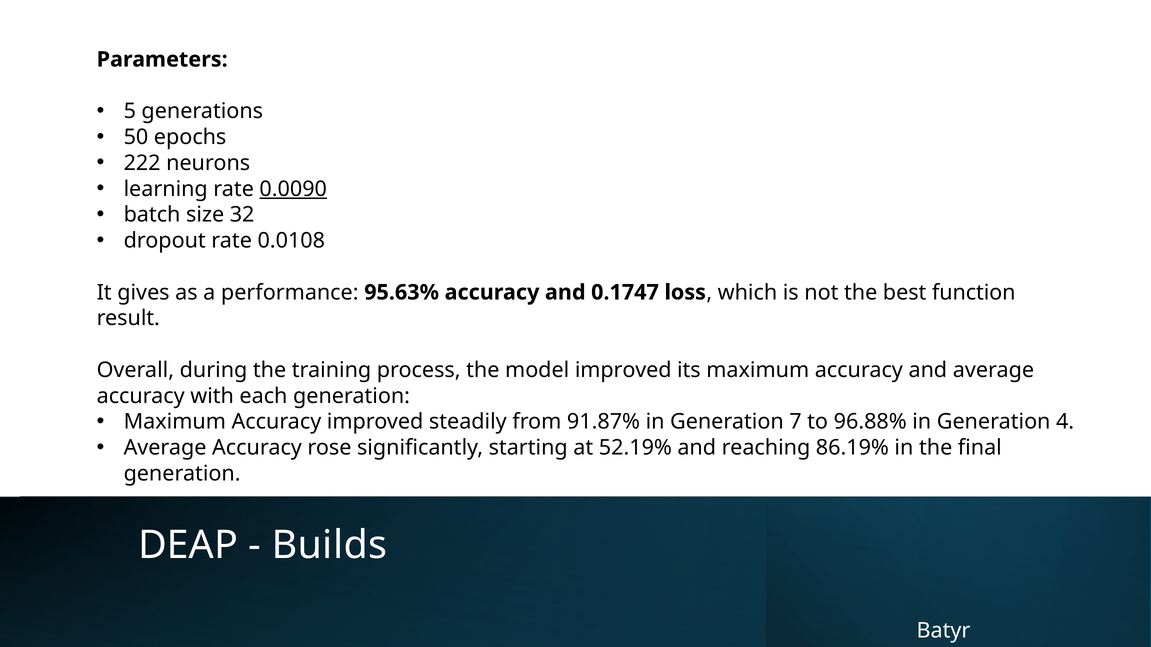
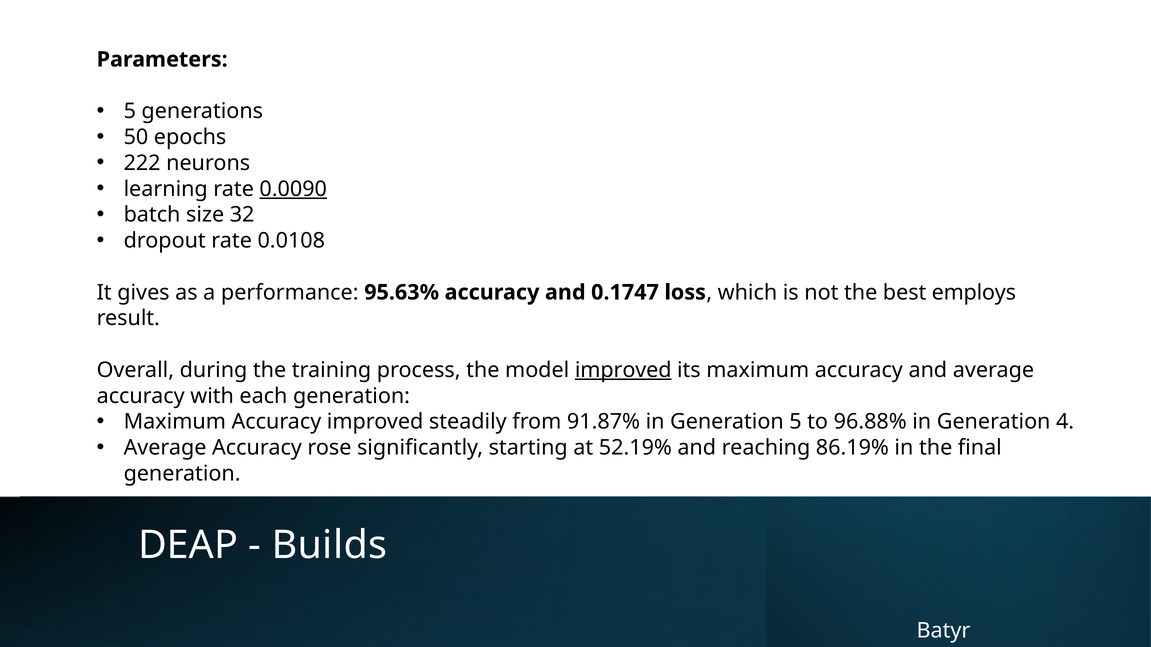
function: function -> employs
improved at (623, 370) underline: none -> present
Generation 7: 7 -> 5
